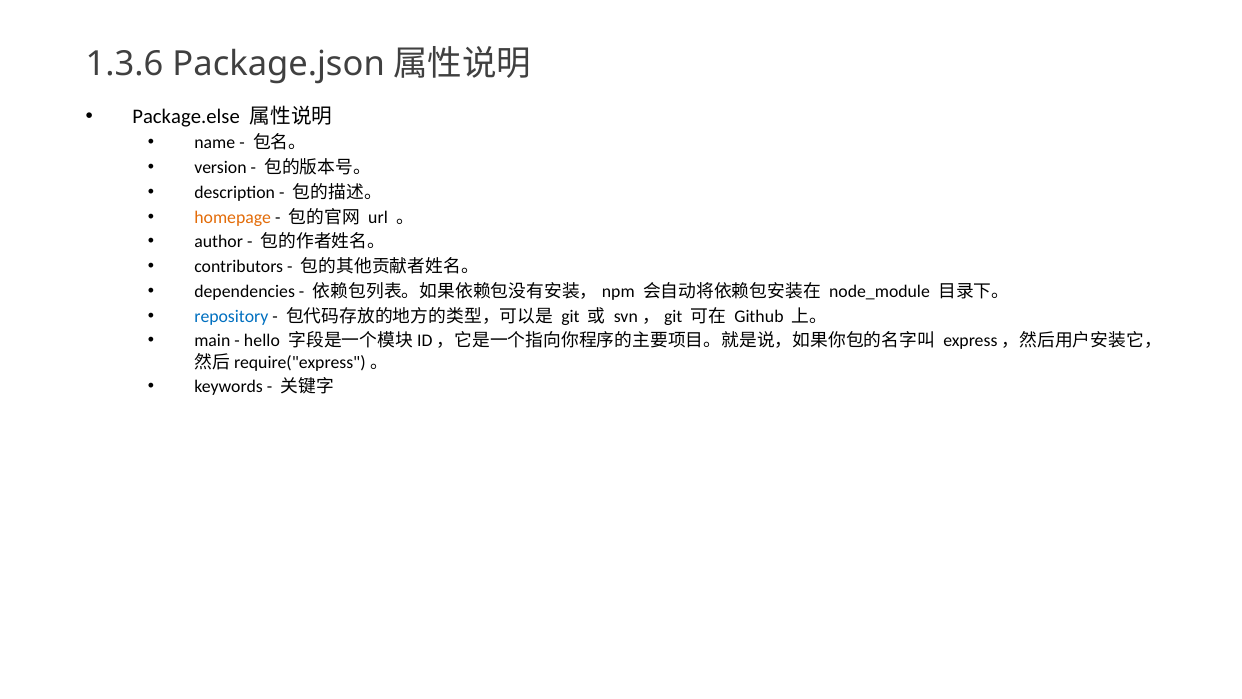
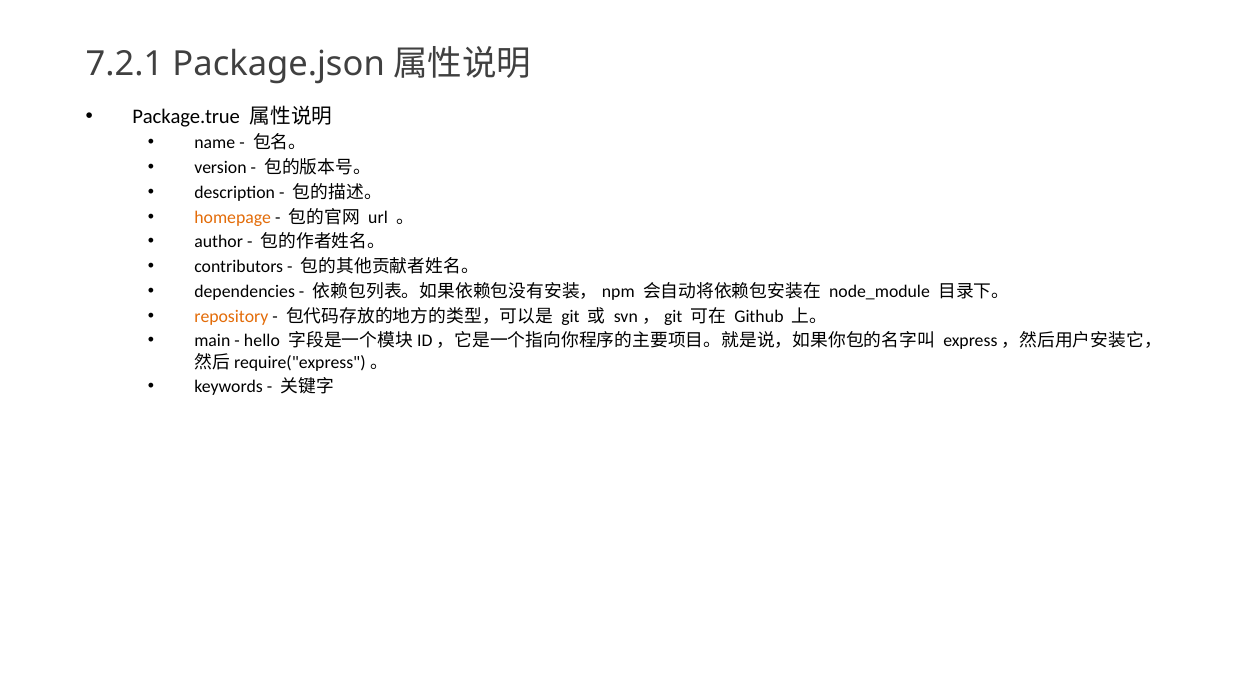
1.3.6: 1.3.6 -> 7.2.1
Package.else: Package.else -> Package.true
repository colour: blue -> orange
